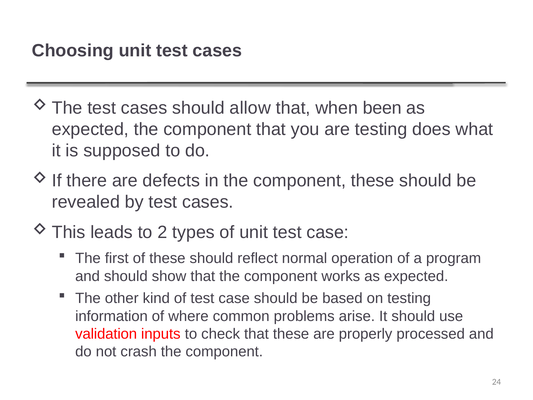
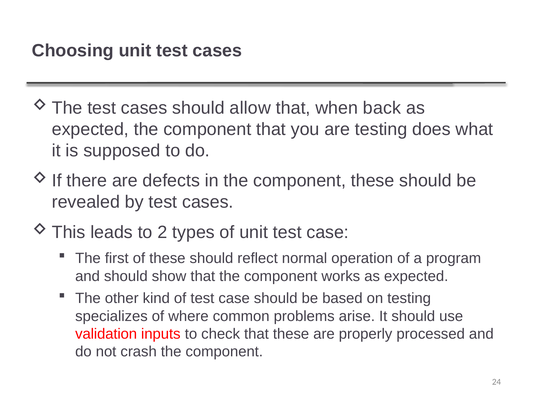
been: been -> back
information: information -> specializes
